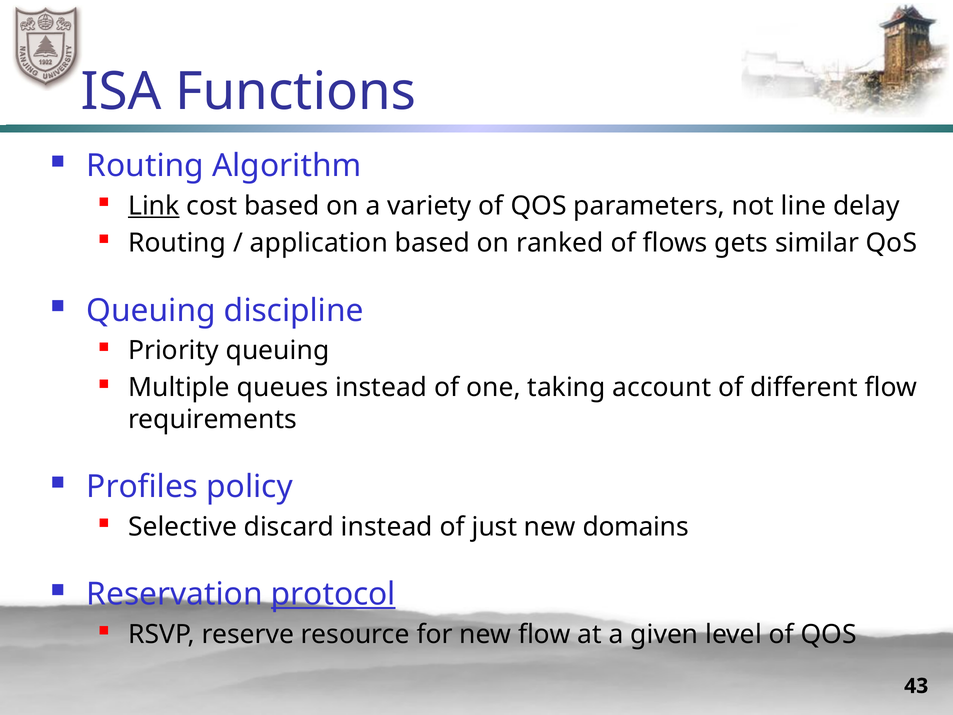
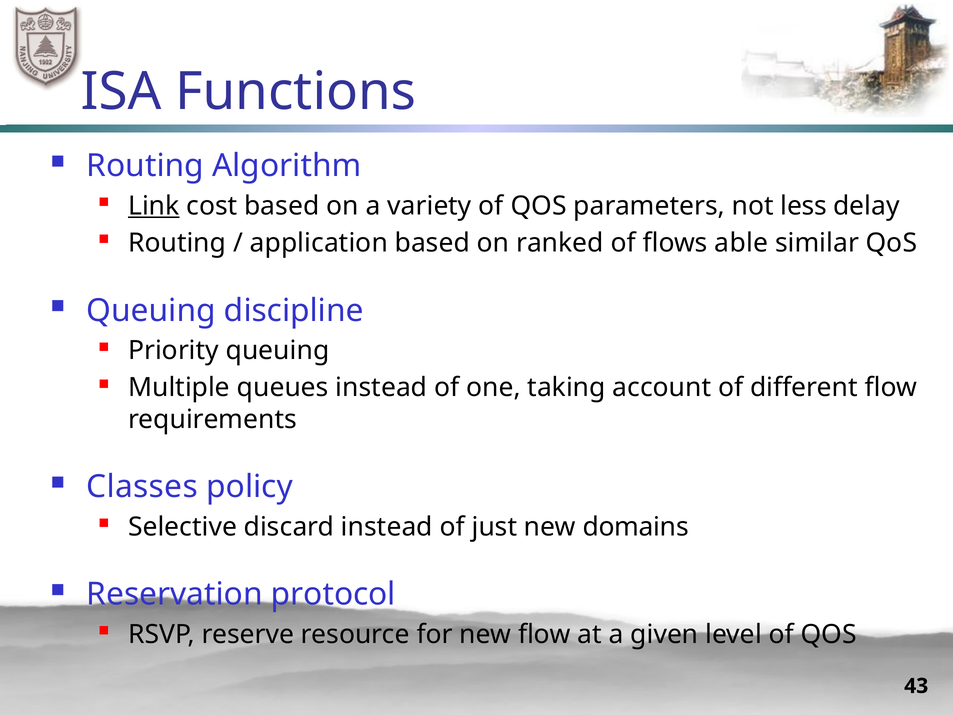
line: line -> less
gets: gets -> able
Profiles: Profiles -> Classes
protocol underline: present -> none
